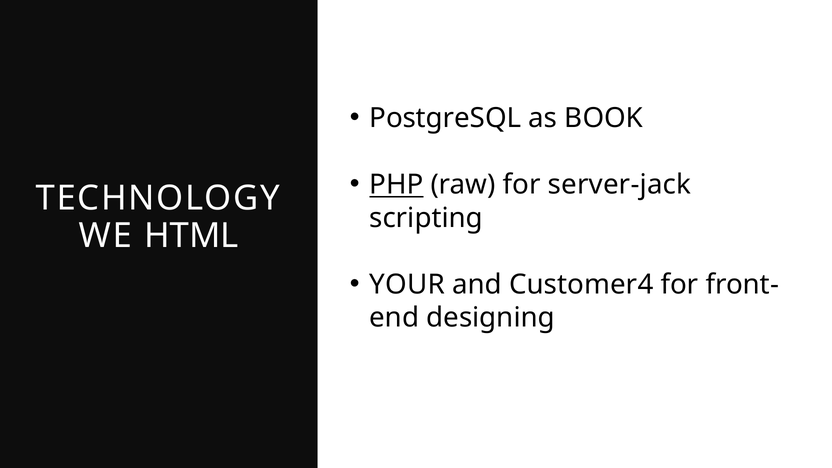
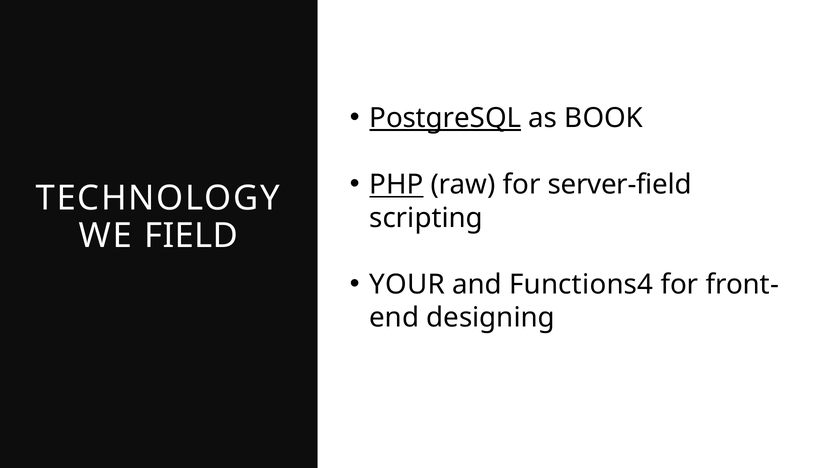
PostgreSQL underline: none -> present
server-jack: server-jack -> server-field
HTML: HTML -> FIELD
Customer4: Customer4 -> Functions4
